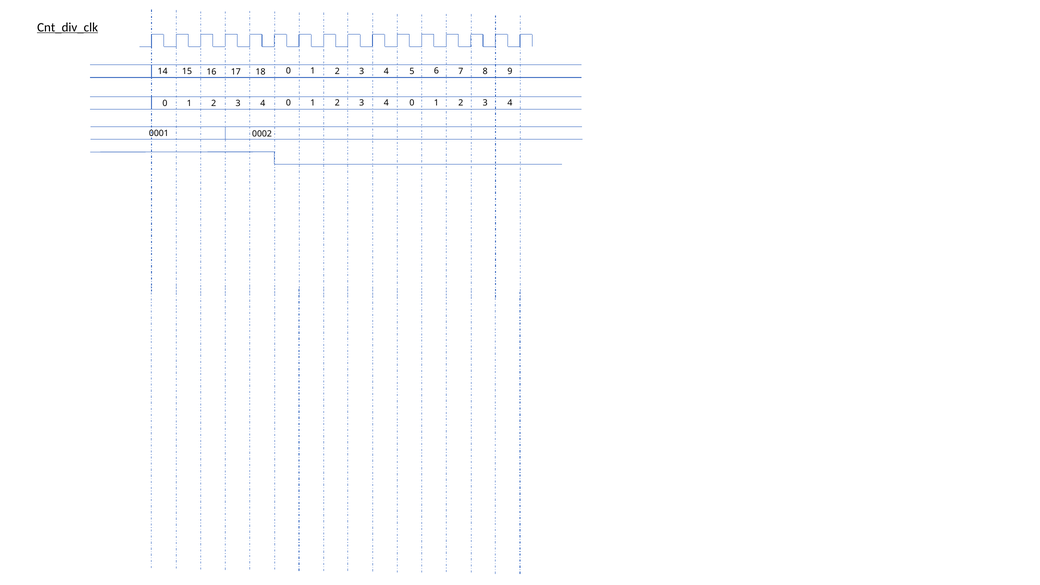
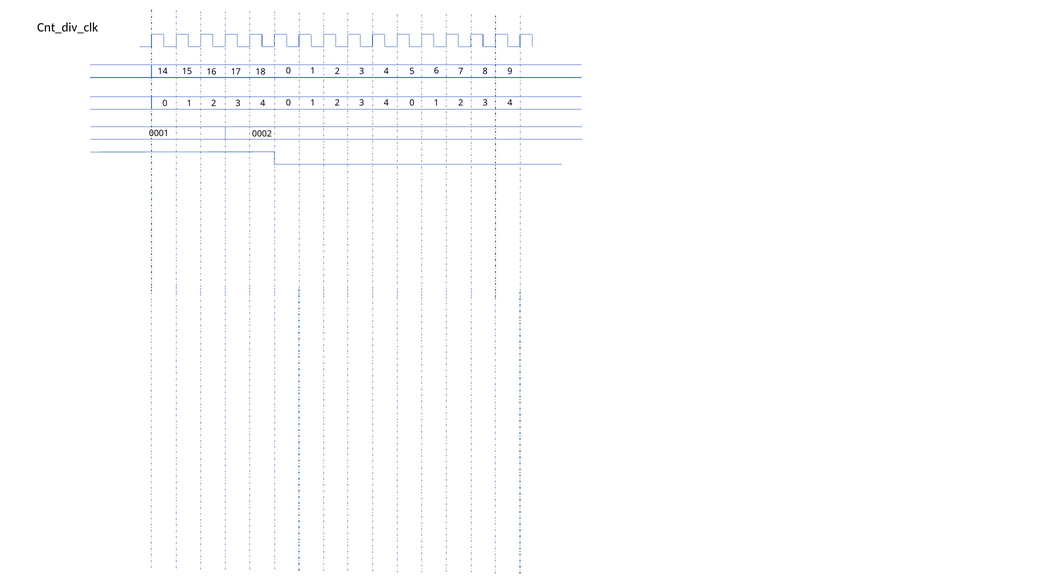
Cnt_div_clk underline: present -> none
